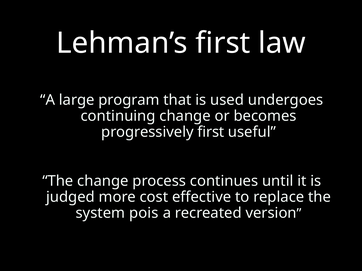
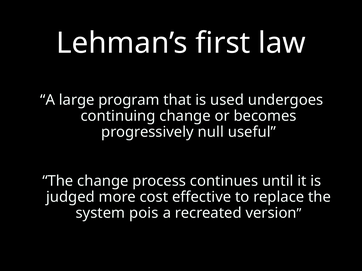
progressively first: first -> null
